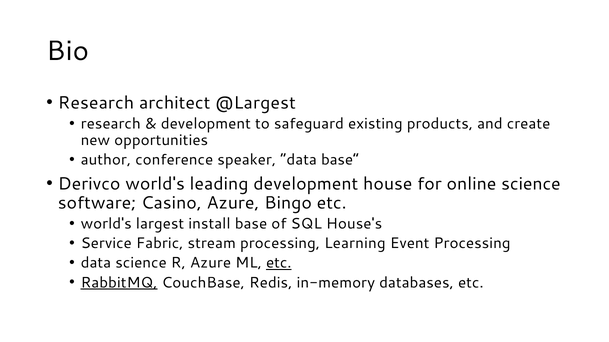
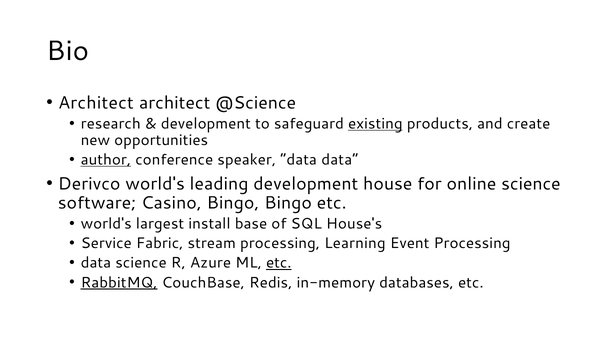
Research at (96, 103): Research -> Architect
@Largest: @Largest -> @Science
existing underline: none -> present
author underline: none -> present
data base: base -> data
Casino Azure: Azure -> Bingo
